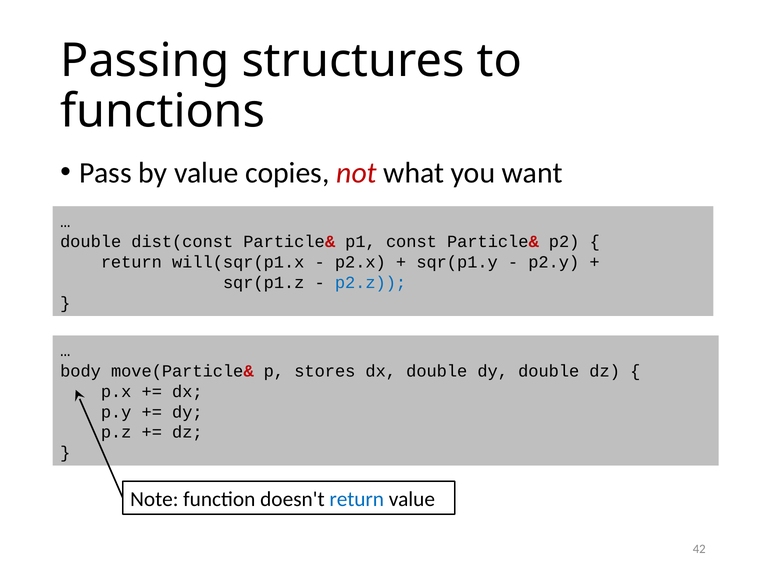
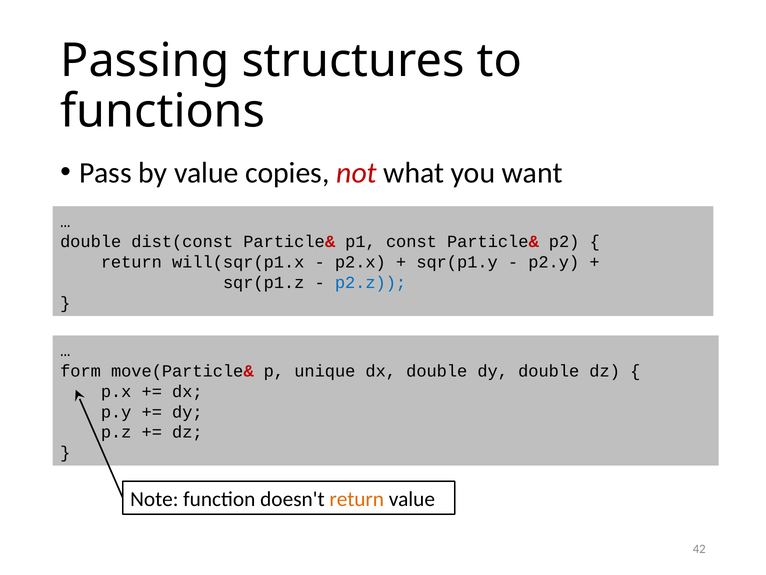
body: body -> form
stores: stores -> unique
return at (357, 499) colour: blue -> orange
